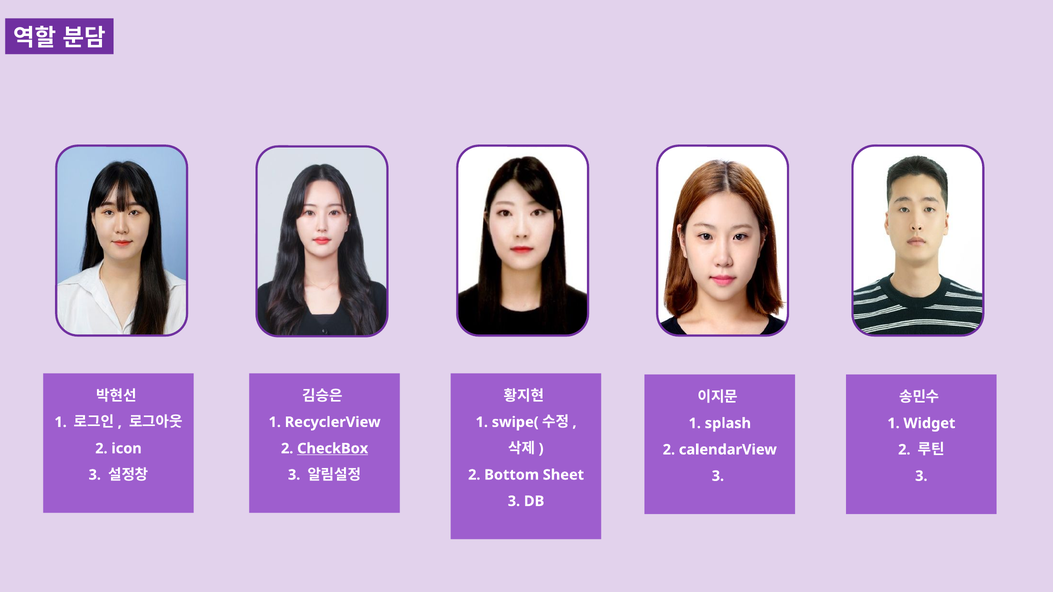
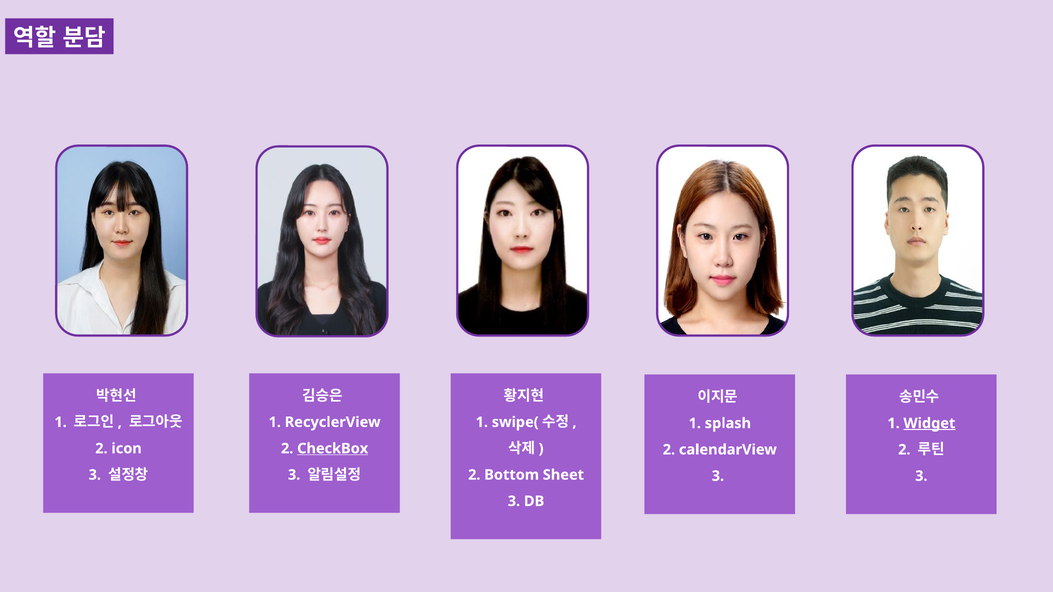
Widget underline: none -> present
